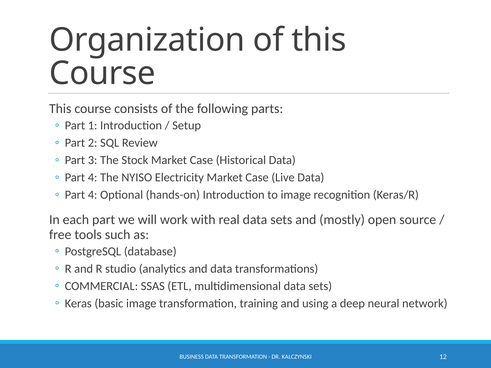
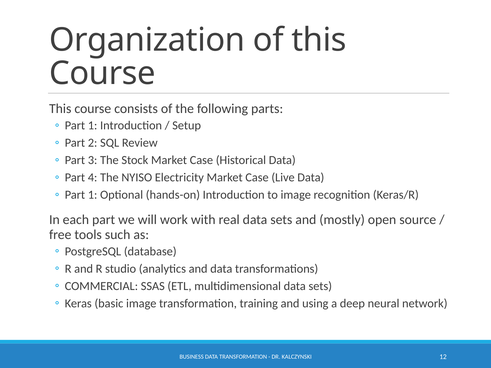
4 at (93, 195): 4 -> 1
